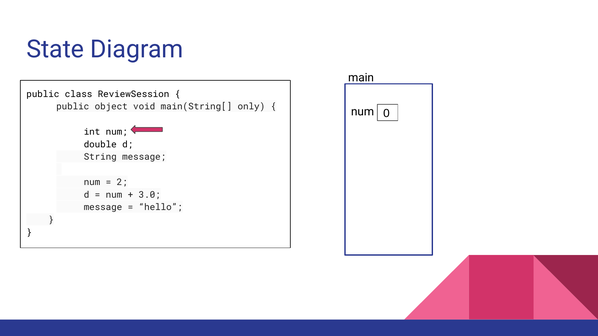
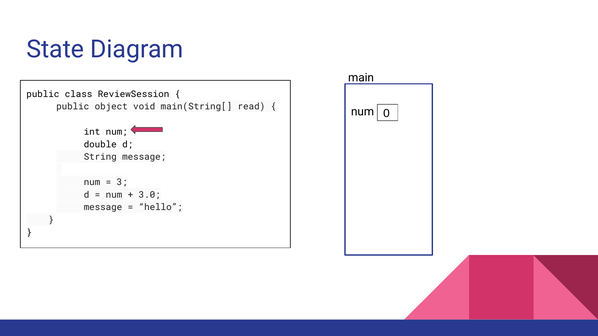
only: only -> read
2: 2 -> 3
